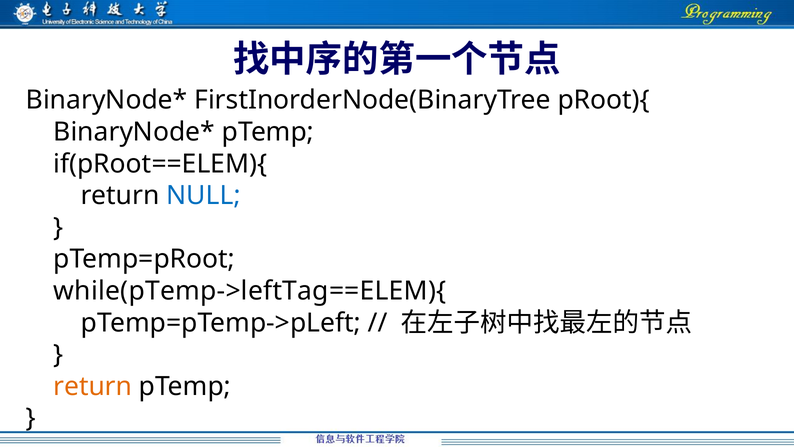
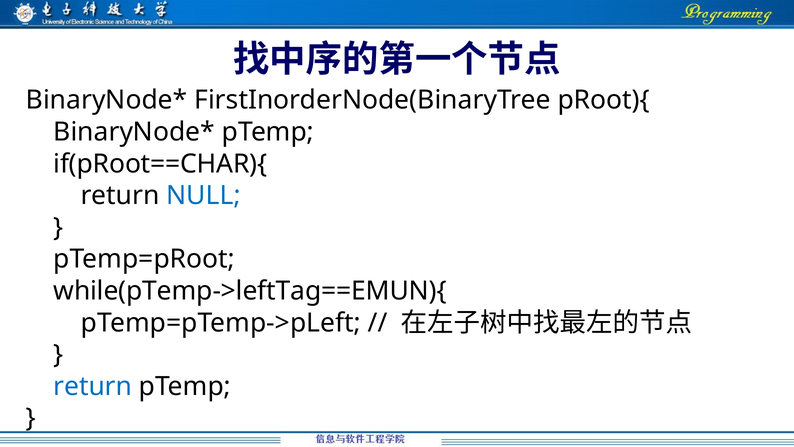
if(pRoot==ELEM){: if(pRoot==ELEM){ -> if(pRoot==CHAR){
while(pTemp->leftTag==ELEM){: while(pTemp->leftTag==ELEM){ -> while(pTemp->leftTag==EMUN){
return at (93, 386) colour: orange -> blue
